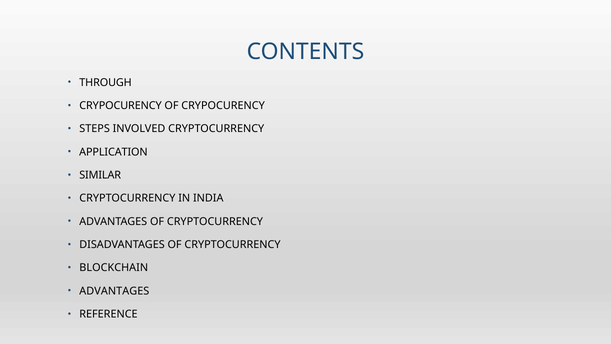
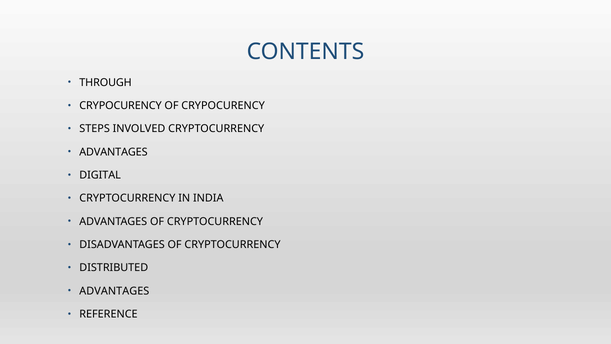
APPLICATION at (113, 152): APPLICATION -> ADVANTAGES
SIMILAR: SIMILAR -> DIGITAL
BLOCKCHAIN: BLOCKCHAIN -> DISTRIBUTED
